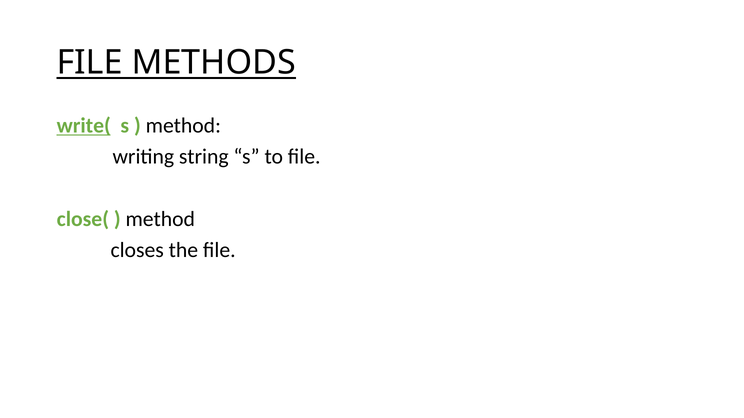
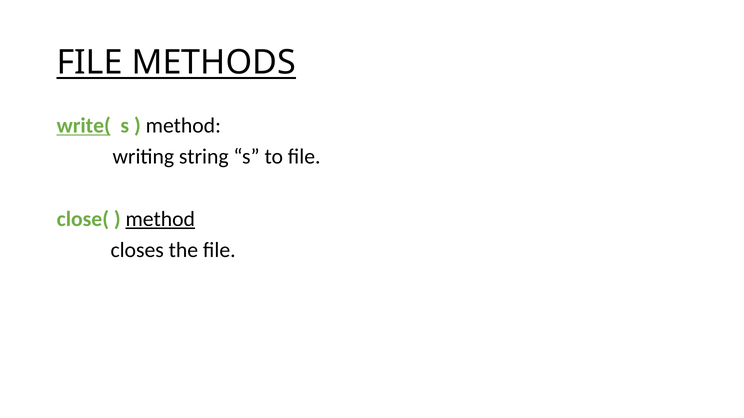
method at (160, 219) underline: none -> present
